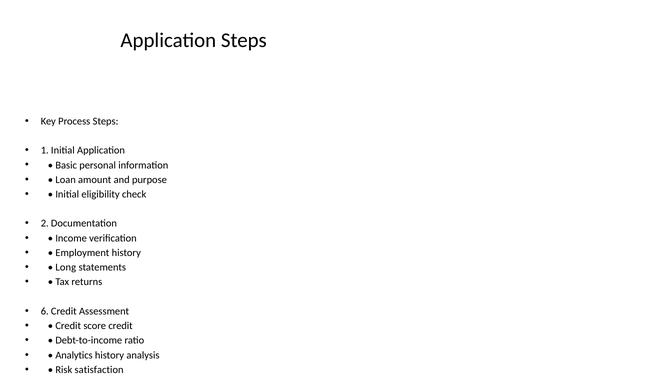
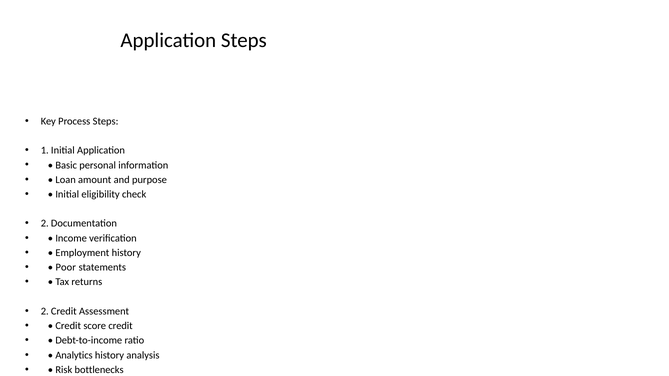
Long: Long -> Poor
6 at (45, 312): 6 -> 2
satisfaction: satisfaction -> bottlenecks
